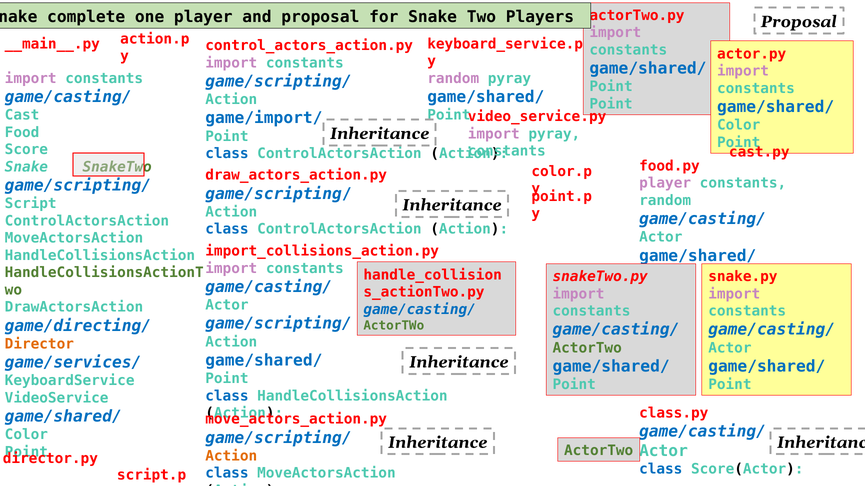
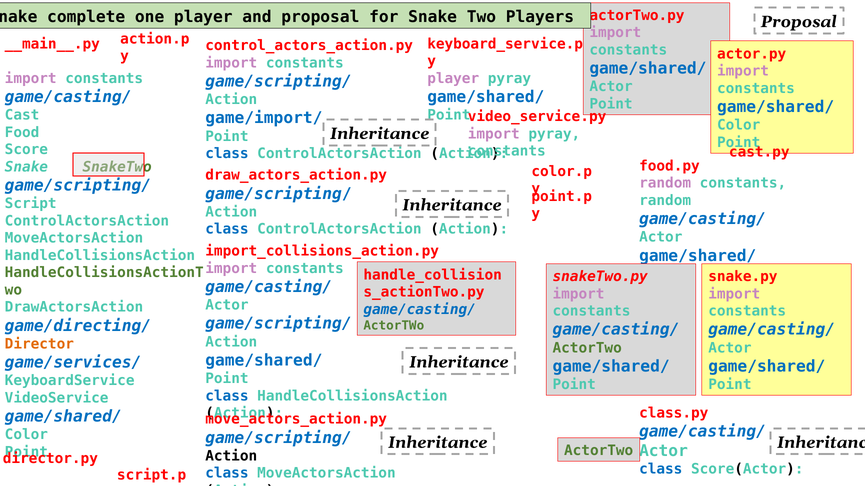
random at (453, 78): random -> player
Point at (611, 87): Point -> Actor
player at (665, 183): player -> random
Action at (231, 456) colour: orange -> black
